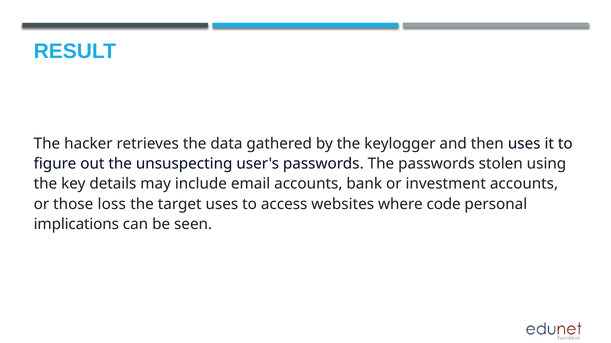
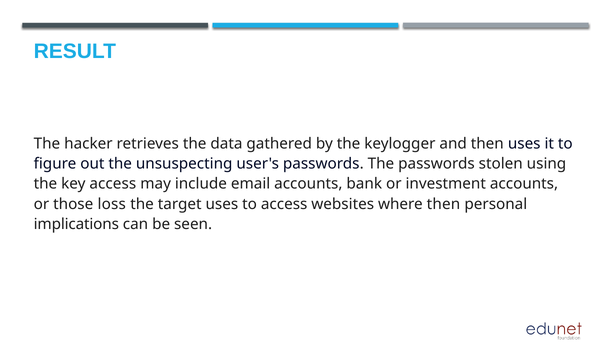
key details: details -> access
where code: code -> then
